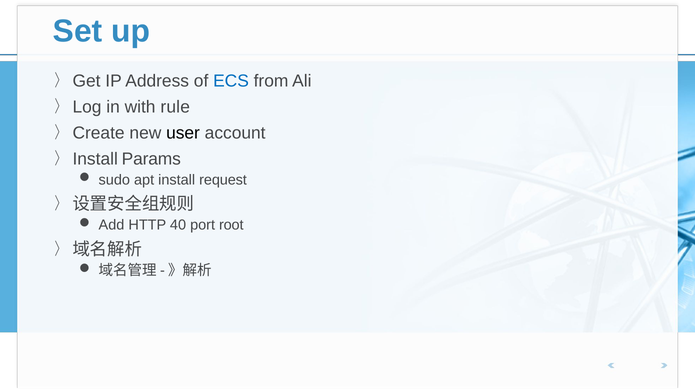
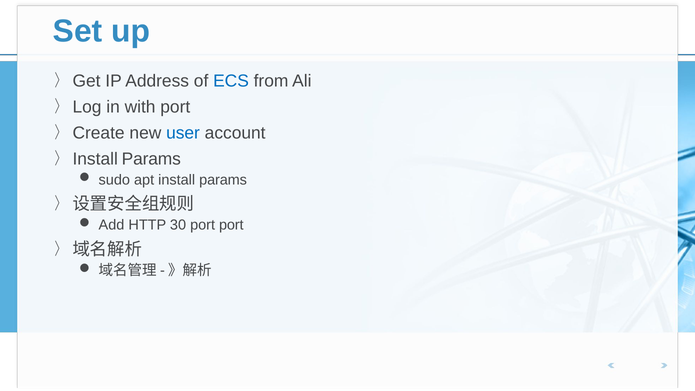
with rule: rule -> port
user colour: black -> blue
install request: request -> params
40: 40 -> 30
port root: root -> port
